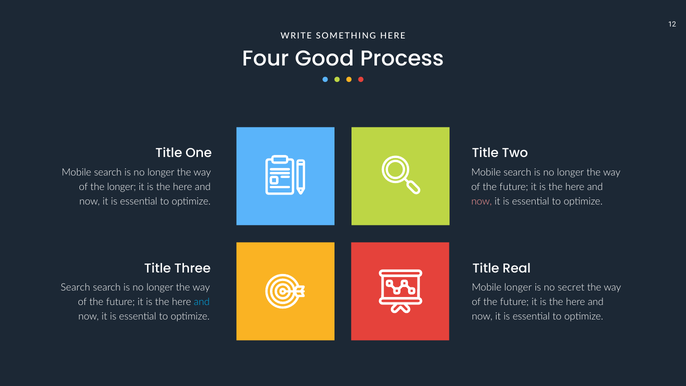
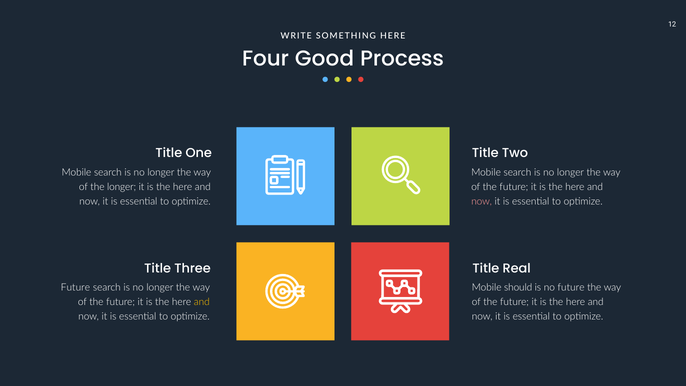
Search at (75, 287): Search -> Future
Mobile longer: longer -> should
no secret: secret -> future
and at (202, 302) colour: light blue -> yellow
